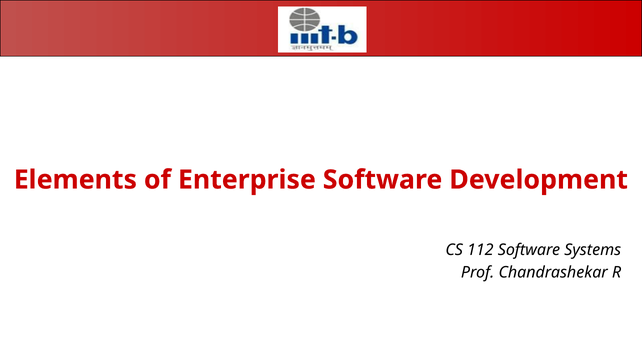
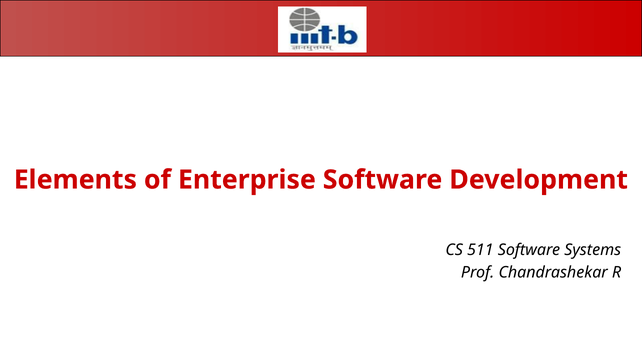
112: 112 -> 511
